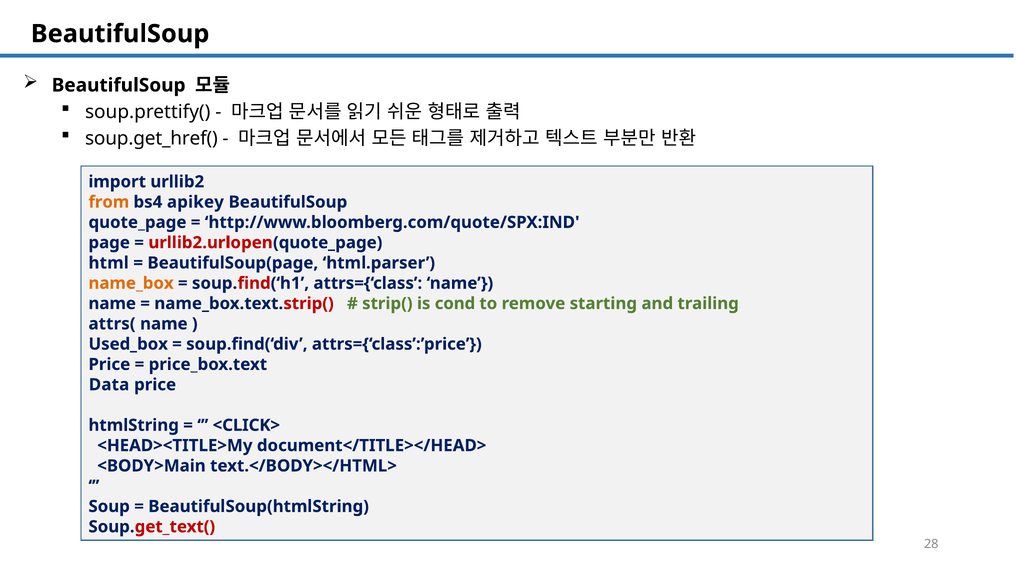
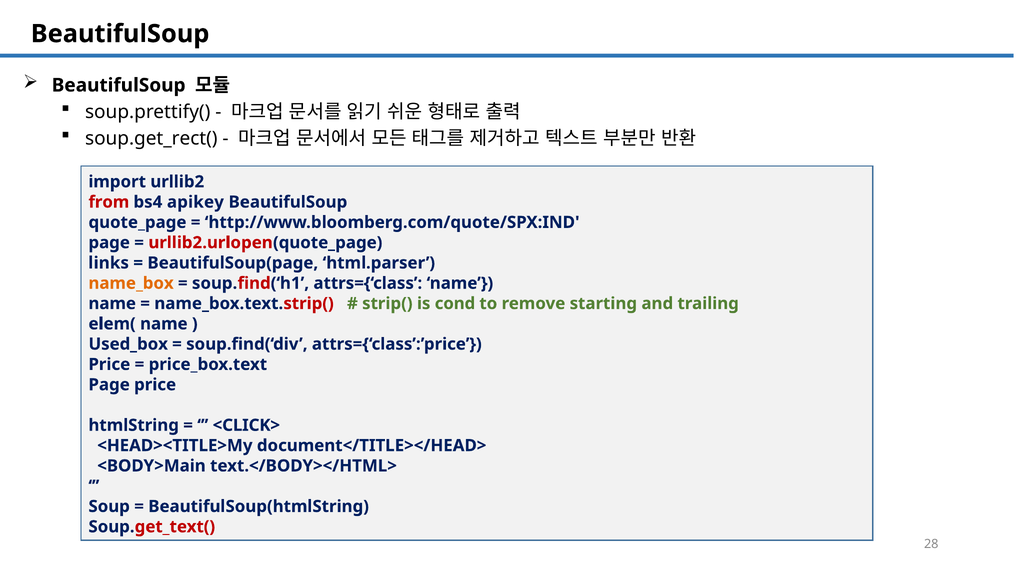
soup.get_href(: soup.get_href( -> soup.get_rect(
from colour: orange -> red
html: html -> links
attrs(: attrs( -> elem(
Data at (109, 385): Data -> Page
